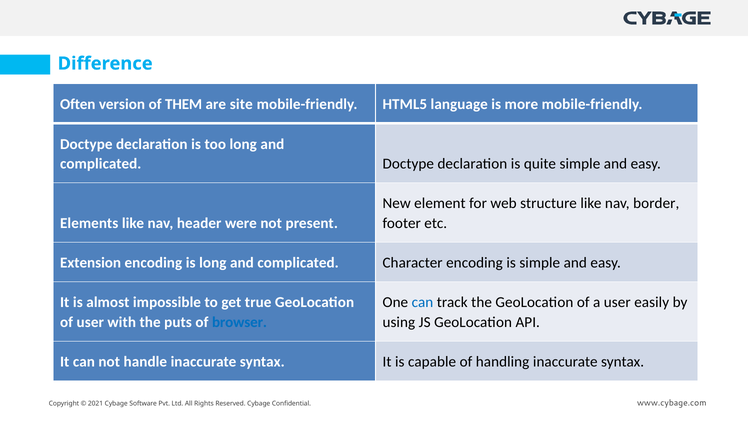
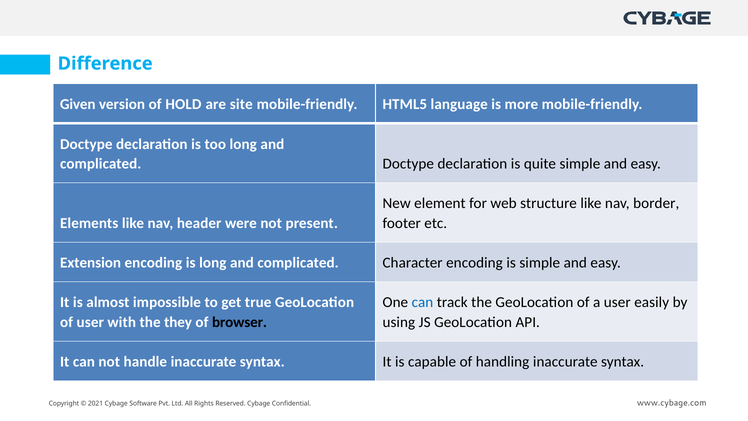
Often: Often -> Given
THEM: THEM -> HOLD
puts: puts -> they
browser colour: blue -> black
